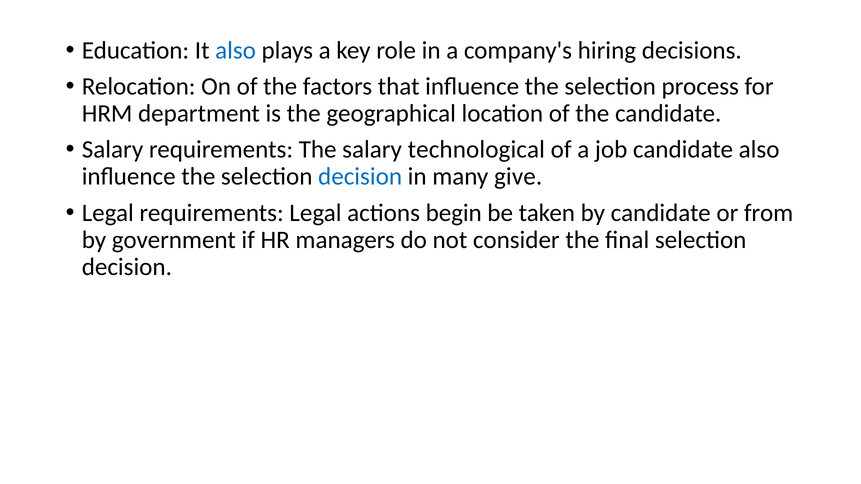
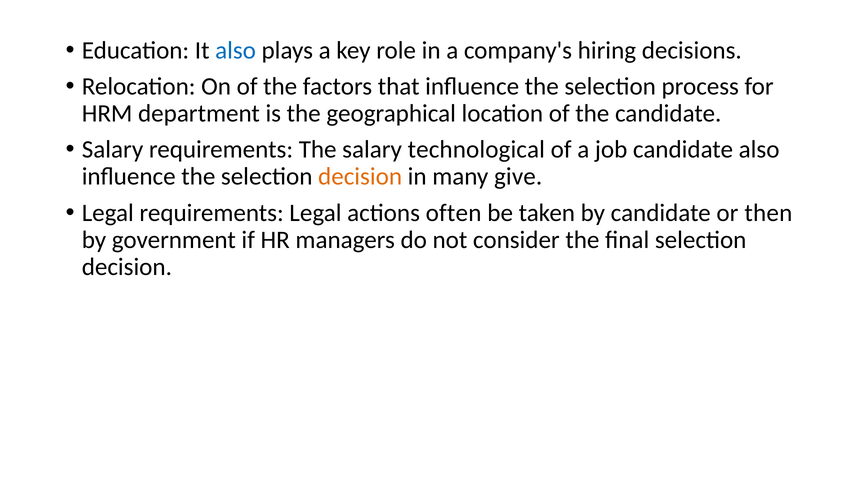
decision at (360, 177) colour: blue -> orange
begin: begin -> often
from: from -> then
